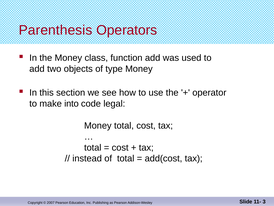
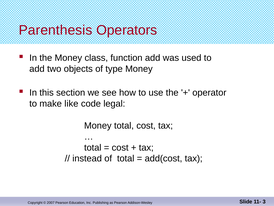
into: into -> like
